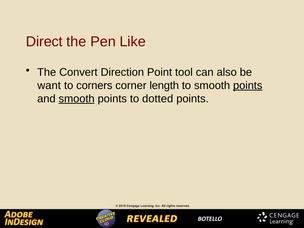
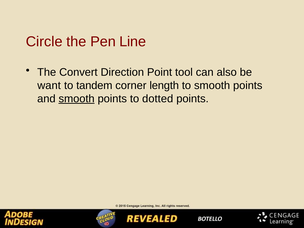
Direct: Direct -> Circle
Like: Like -> Line
corners: corners -> tandem
points at (248, 85) underline: present -> none
